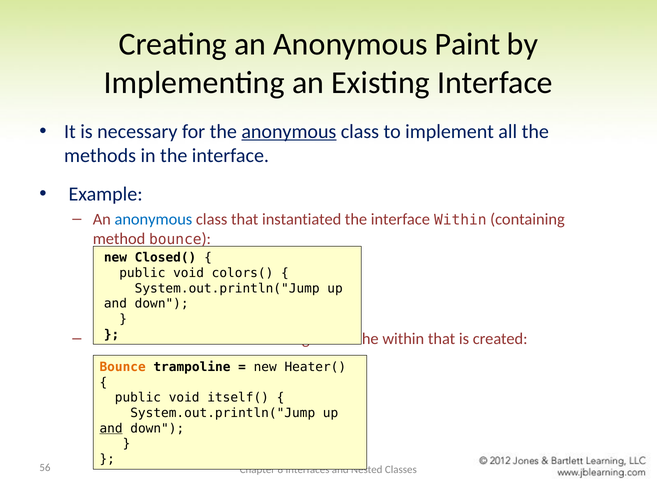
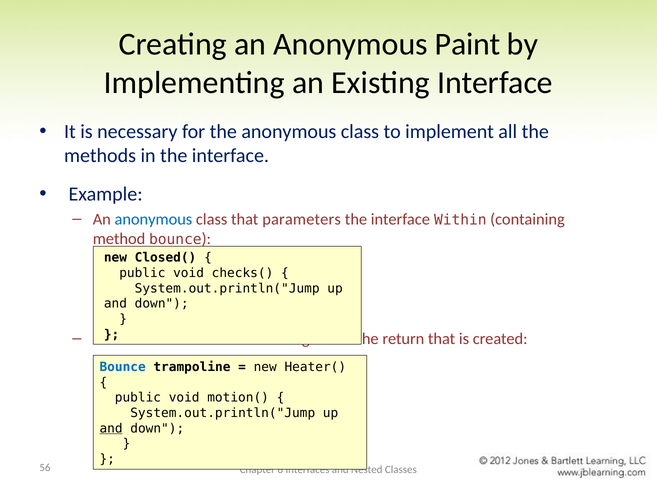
anonymous at (289, 132) underline: present -> none
instantiated: instantiated -> parameters
colors(: colors( -> checks(
within at (403, 339): within -> return
Bounce at (123, 368) colour: orange -> blue
itself(: itself( -> motion(
